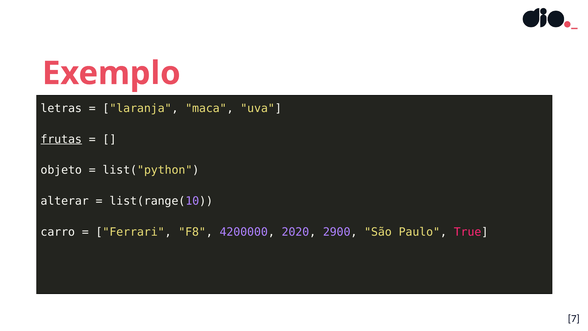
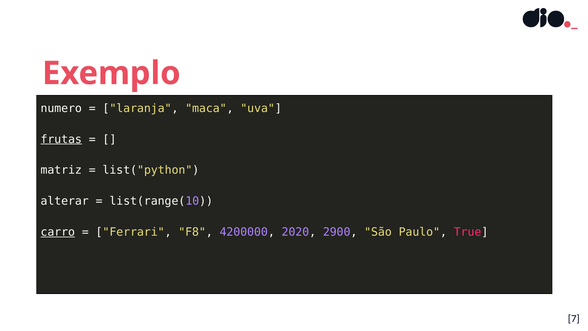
letras: letras -> numero
objeto: objeto -> matriz
carro underline: none -> present
